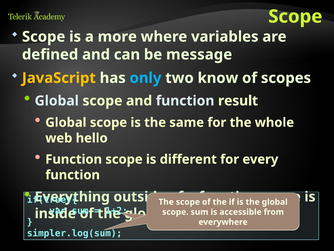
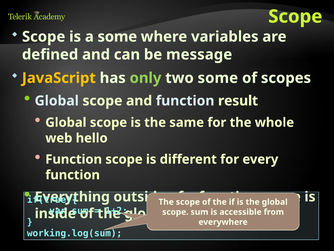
a more: more -> some
only colour: light blue -> light green
two know: know -> some
simpler.log(sum: simpler.log(sum -> working.log(sum
